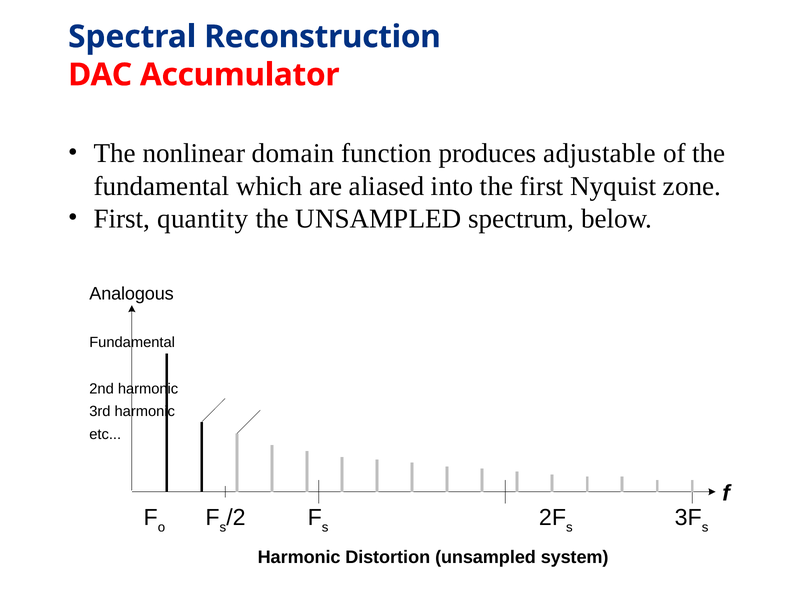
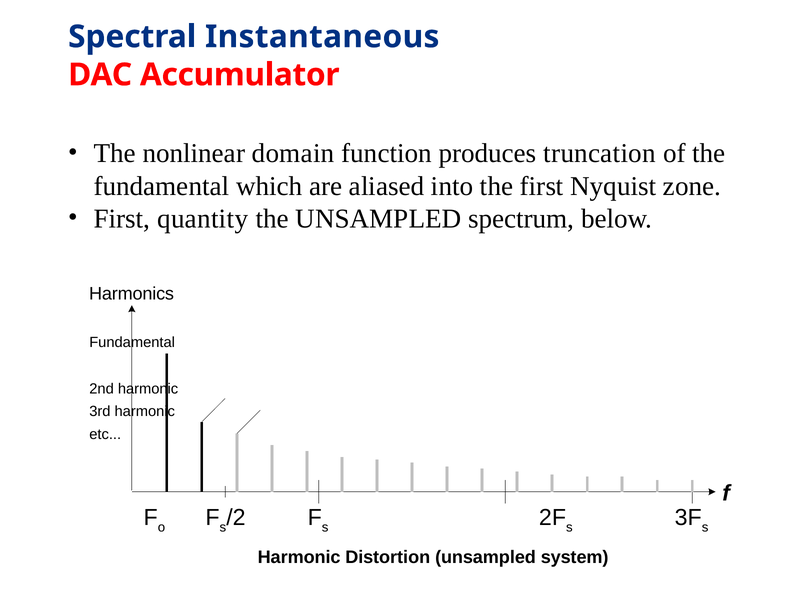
Reconstruction: Reconstruction -> Instantaneous
adjustable: adjustable -> truncation
Analogous: Analogous -> Harmonics
